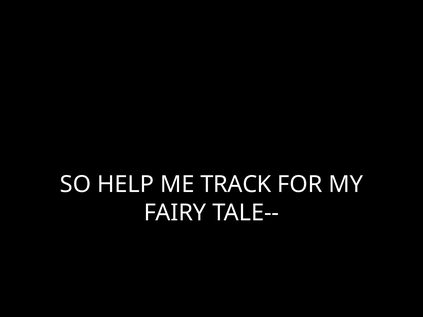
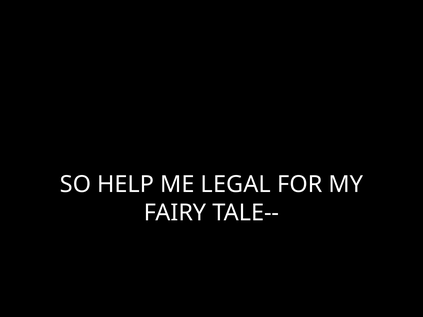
TRACK: TRACK -> LEGAL
